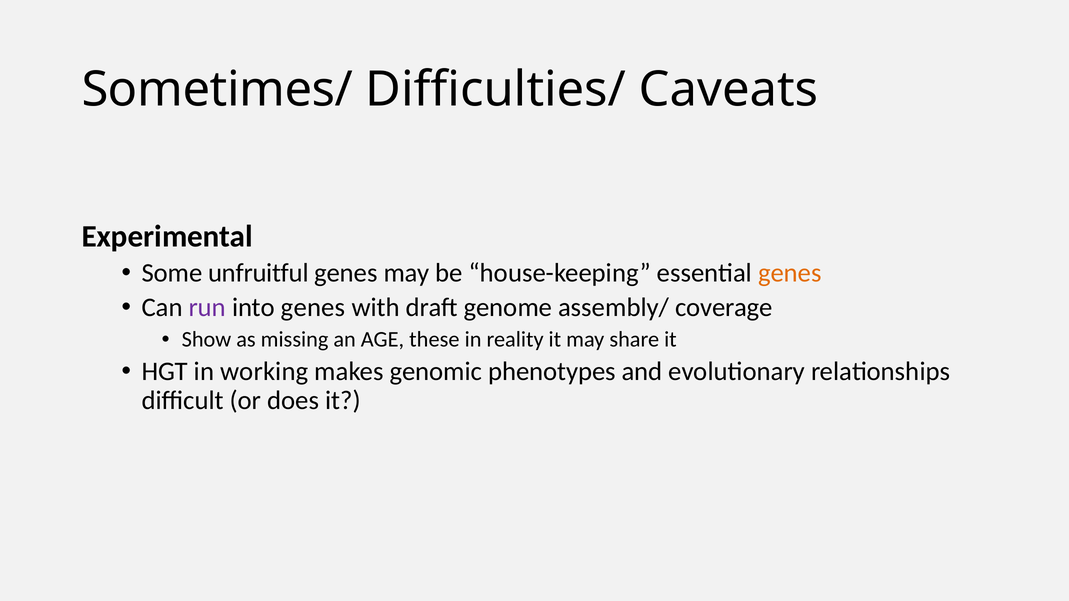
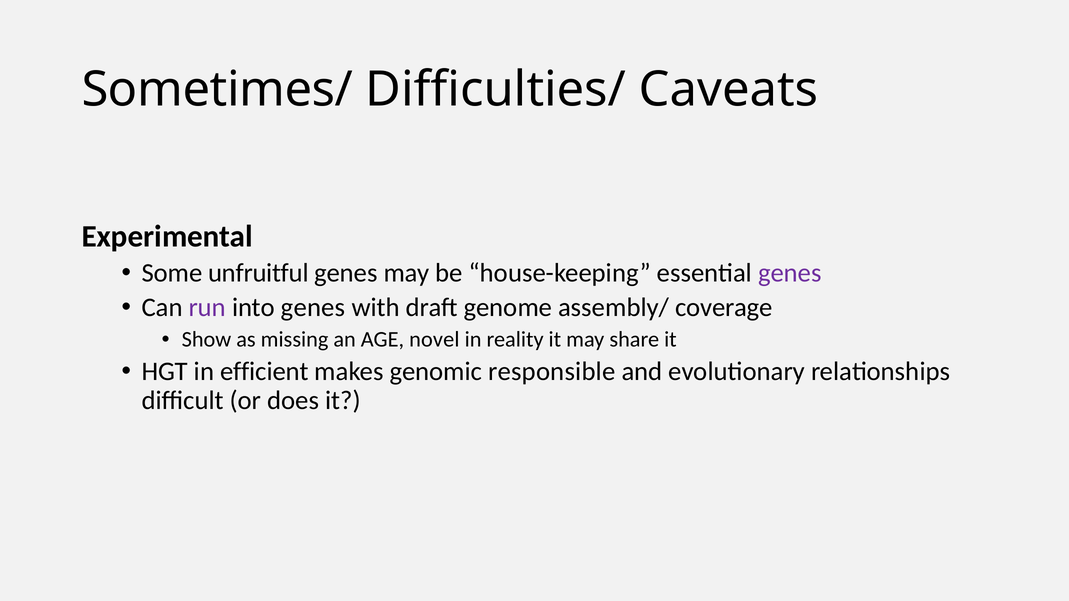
genes at (790, 273) colour: orange -> purple
these: these -> novel
working: working -> efficient
phenotypes: phenotypes -> responsible
